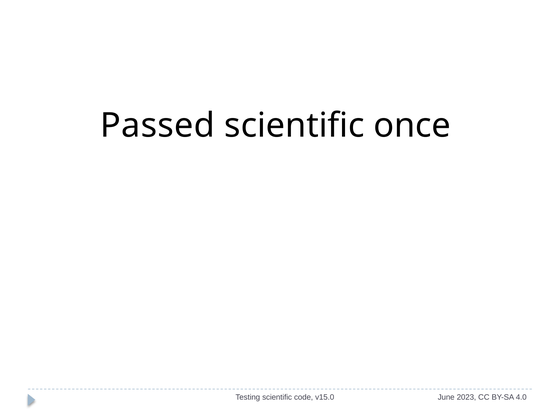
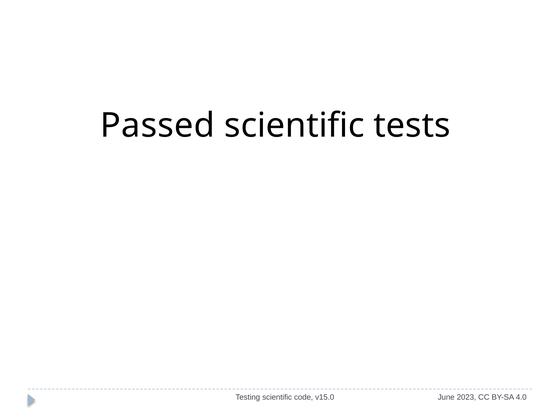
once: once -> tests
